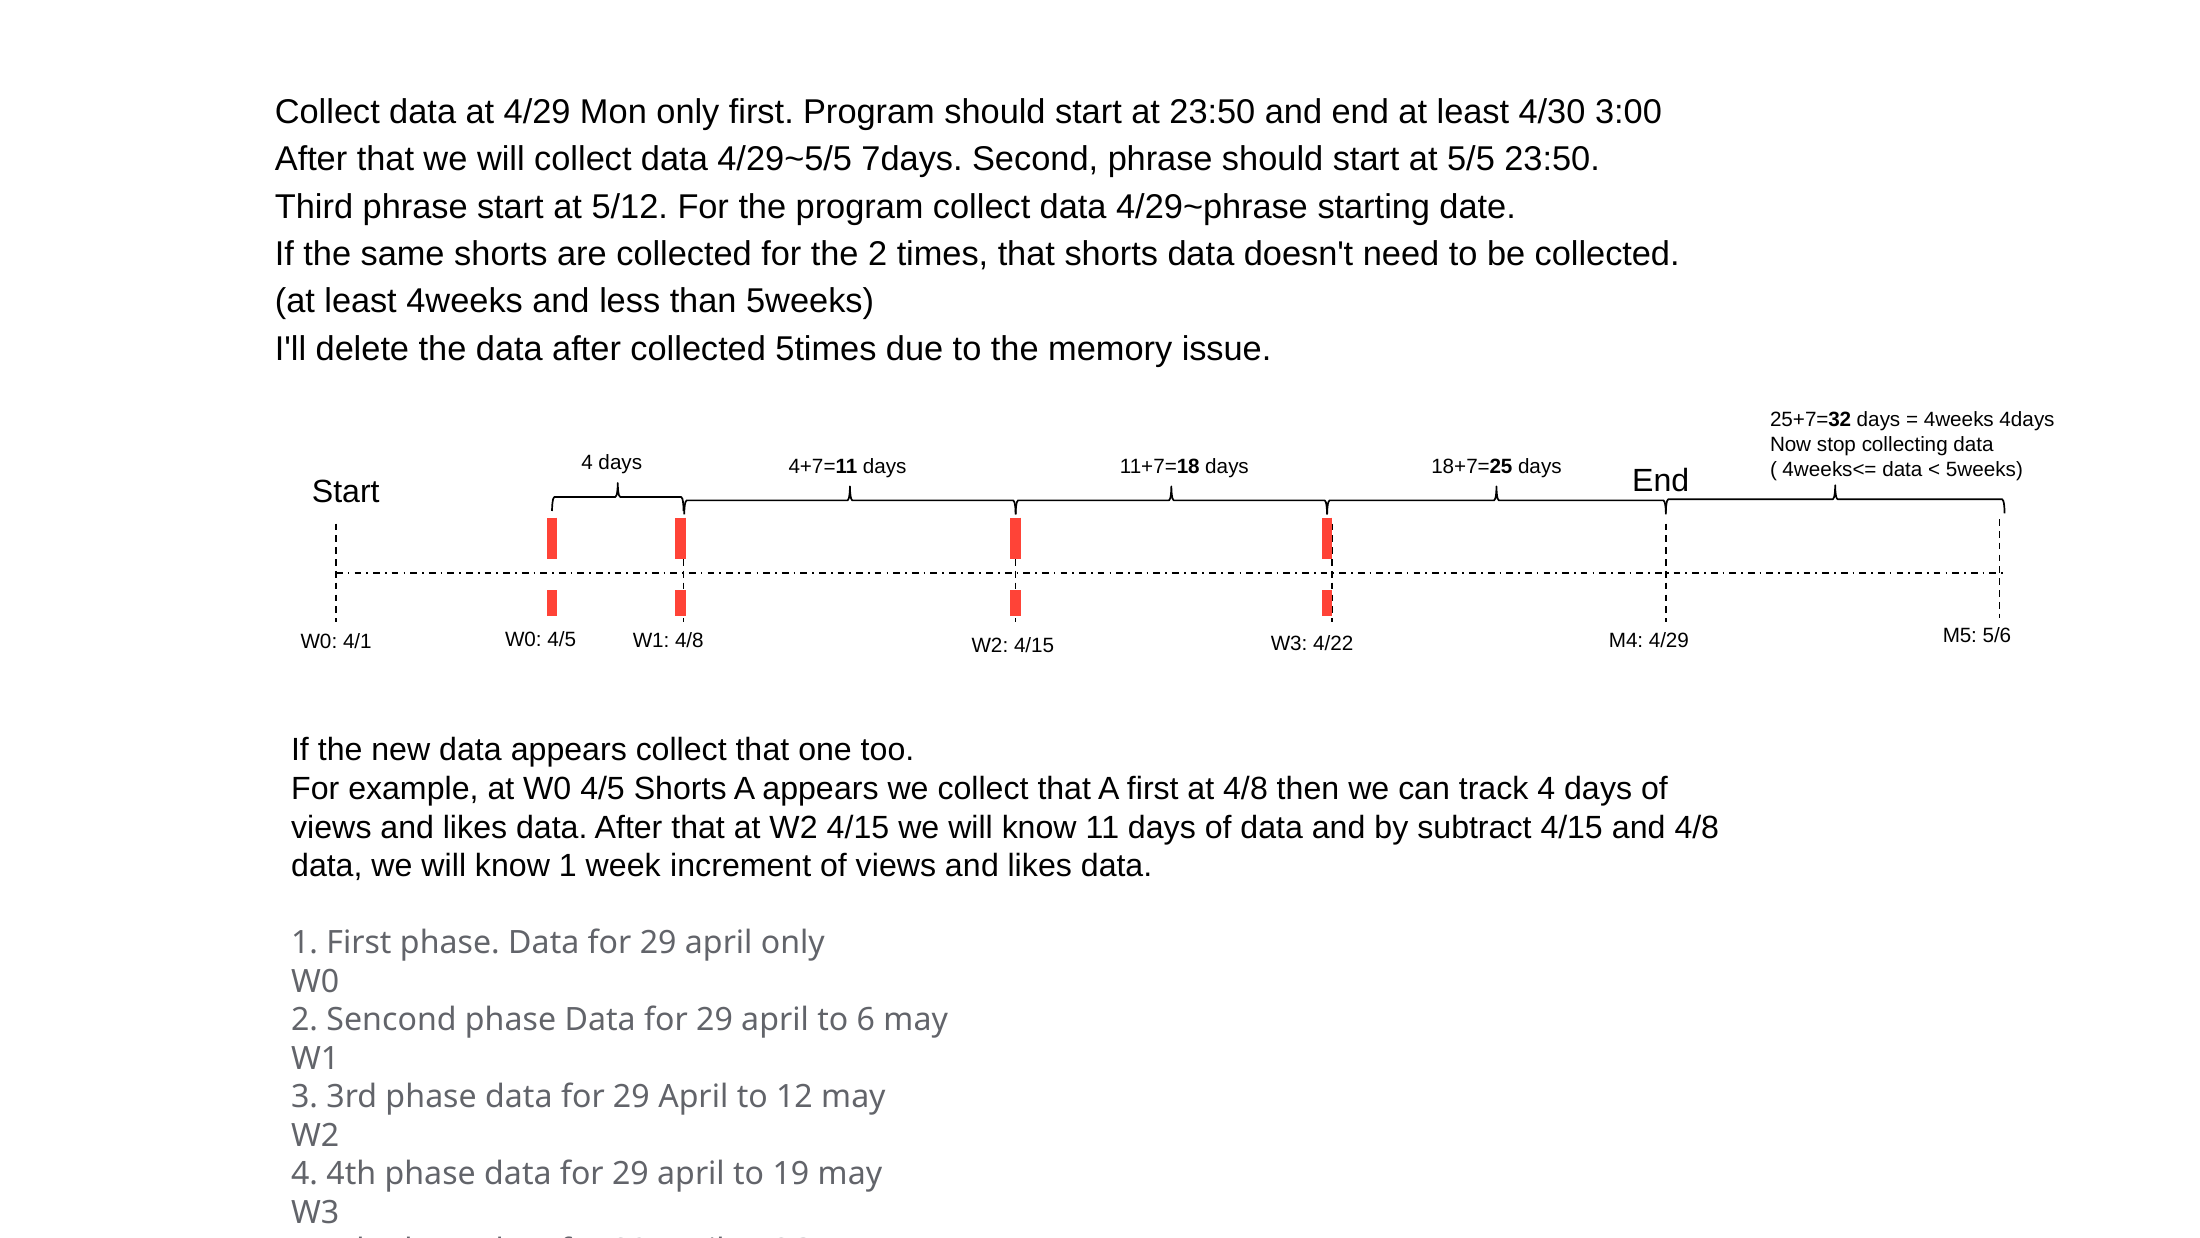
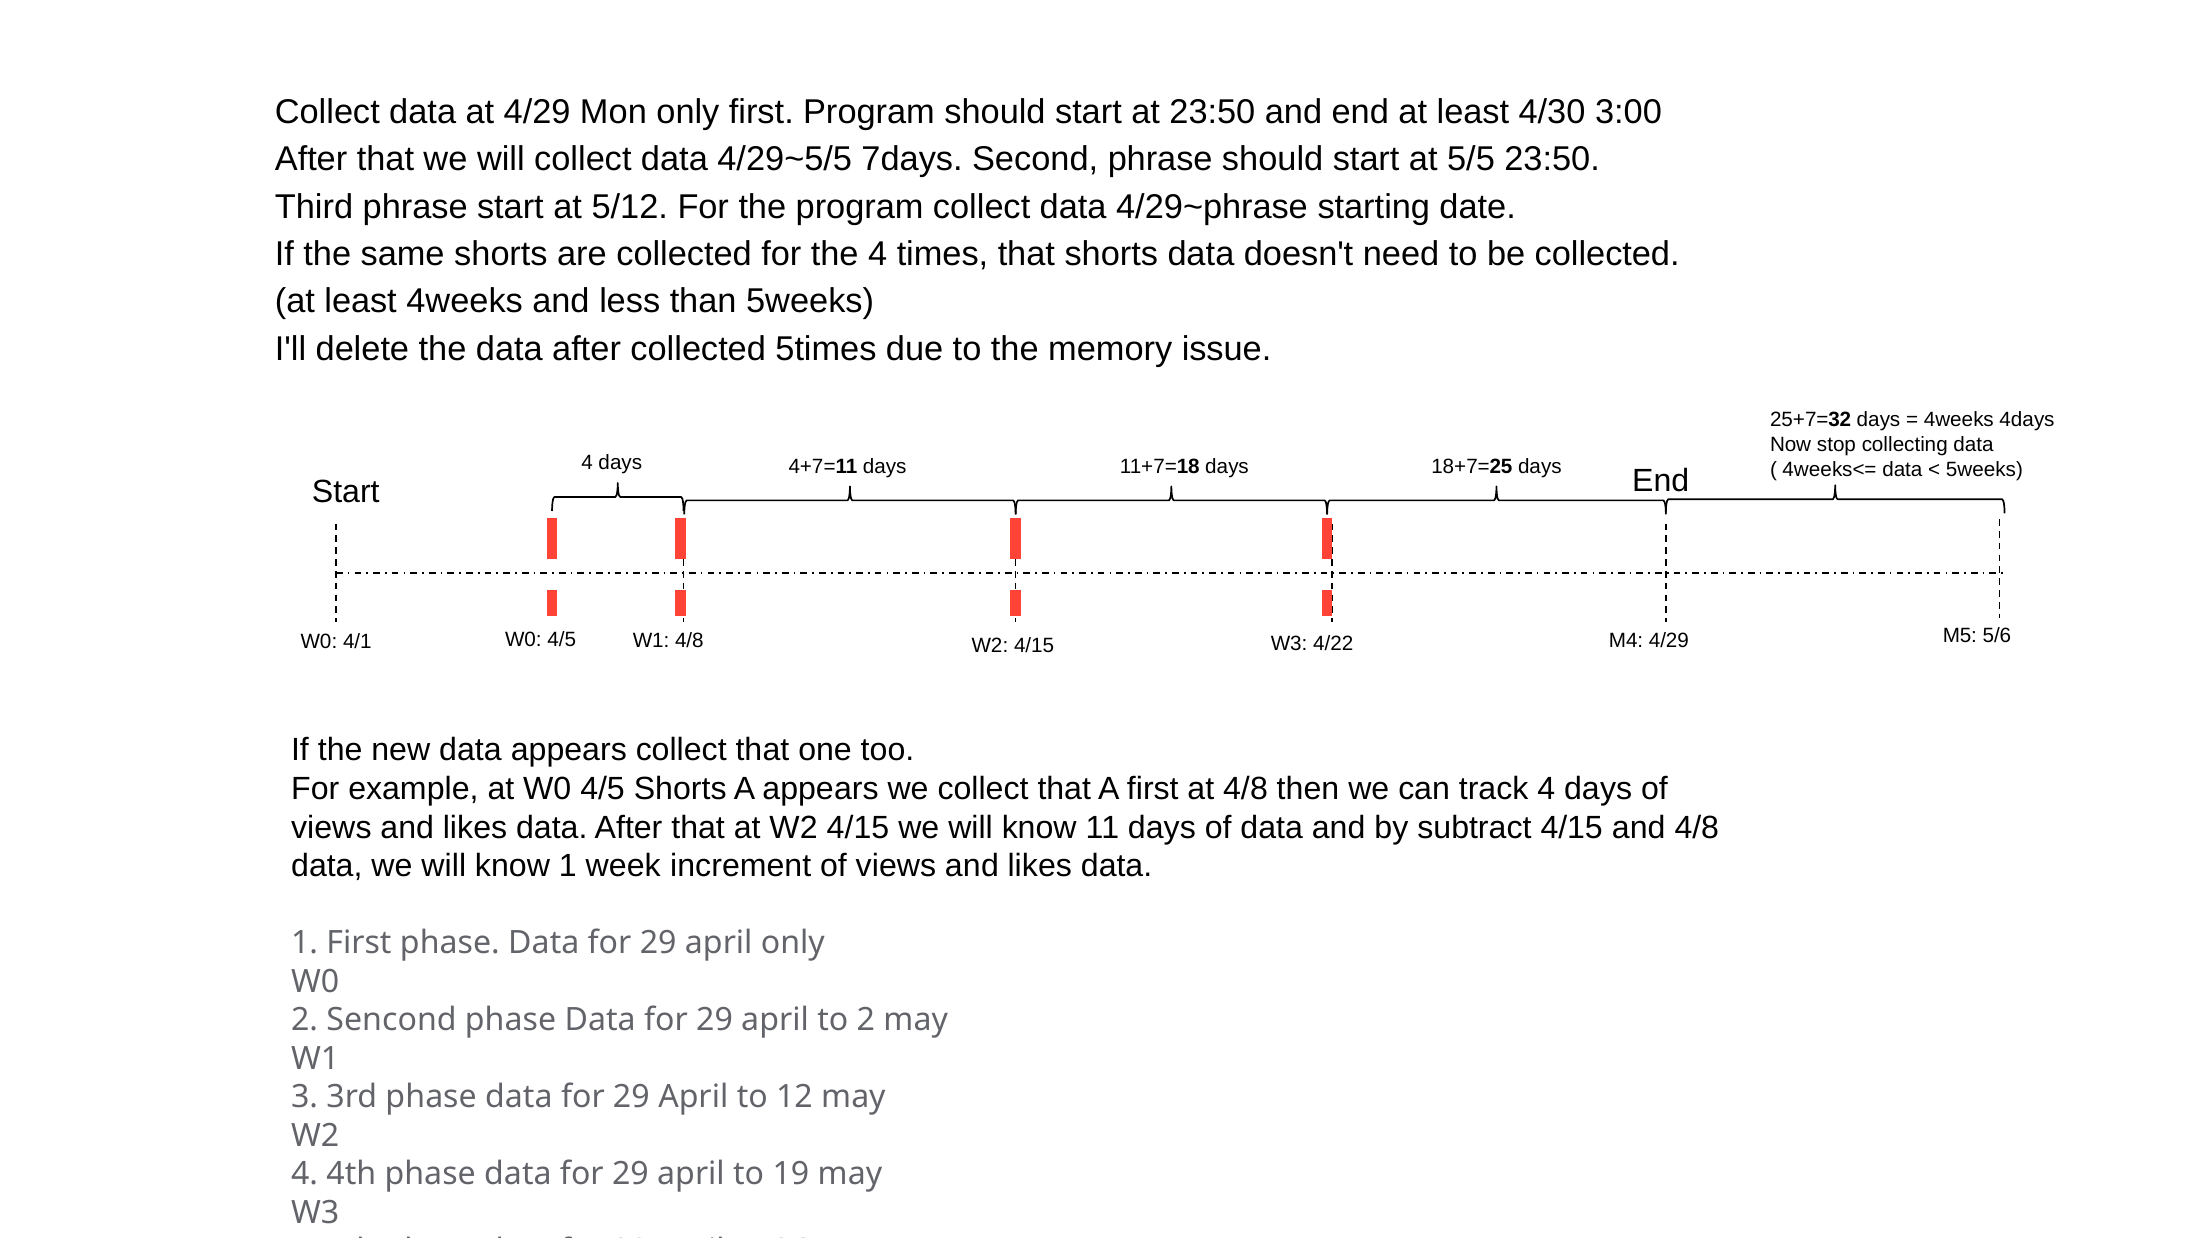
the 2: 2 -> 4
to 6: 6 -> 2
